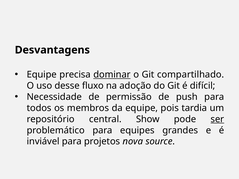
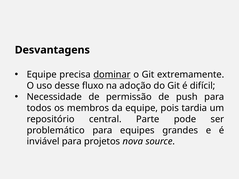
compartilhado: compartilhado -> extremamente
Show: Show -> Parte
ser underline: present -> none
